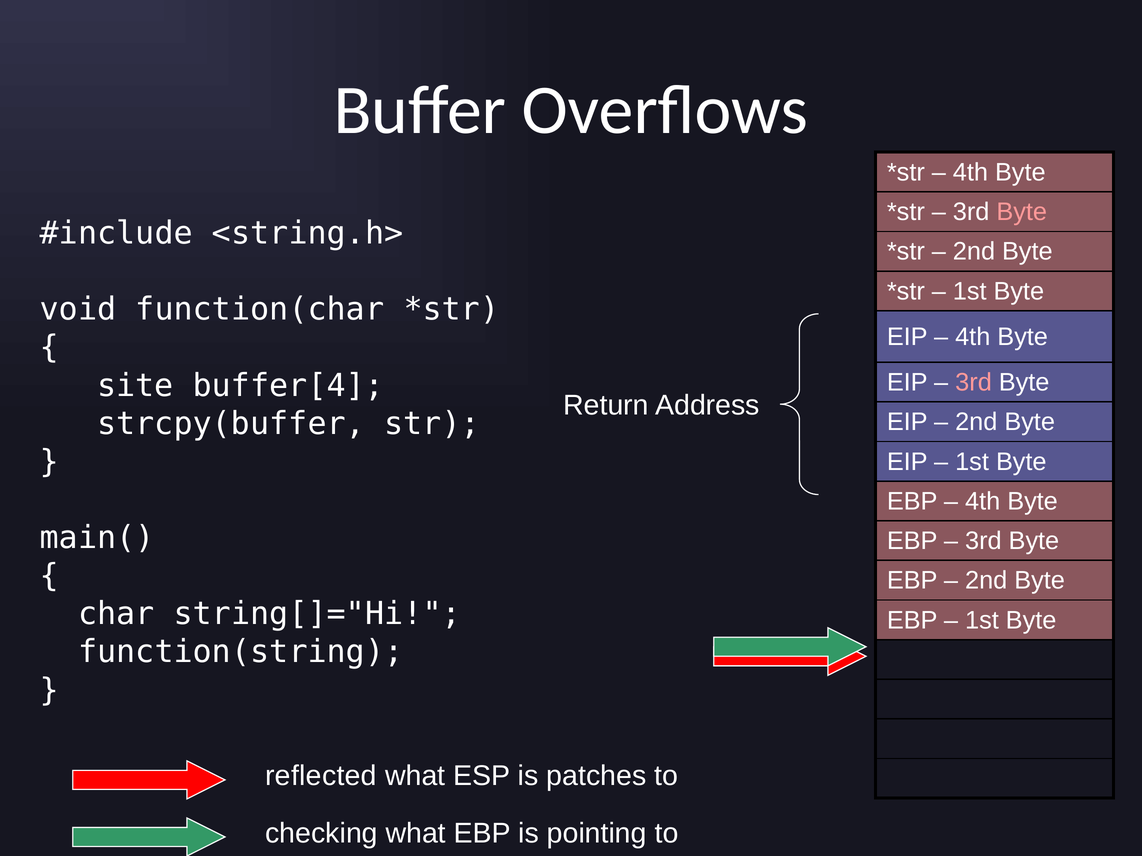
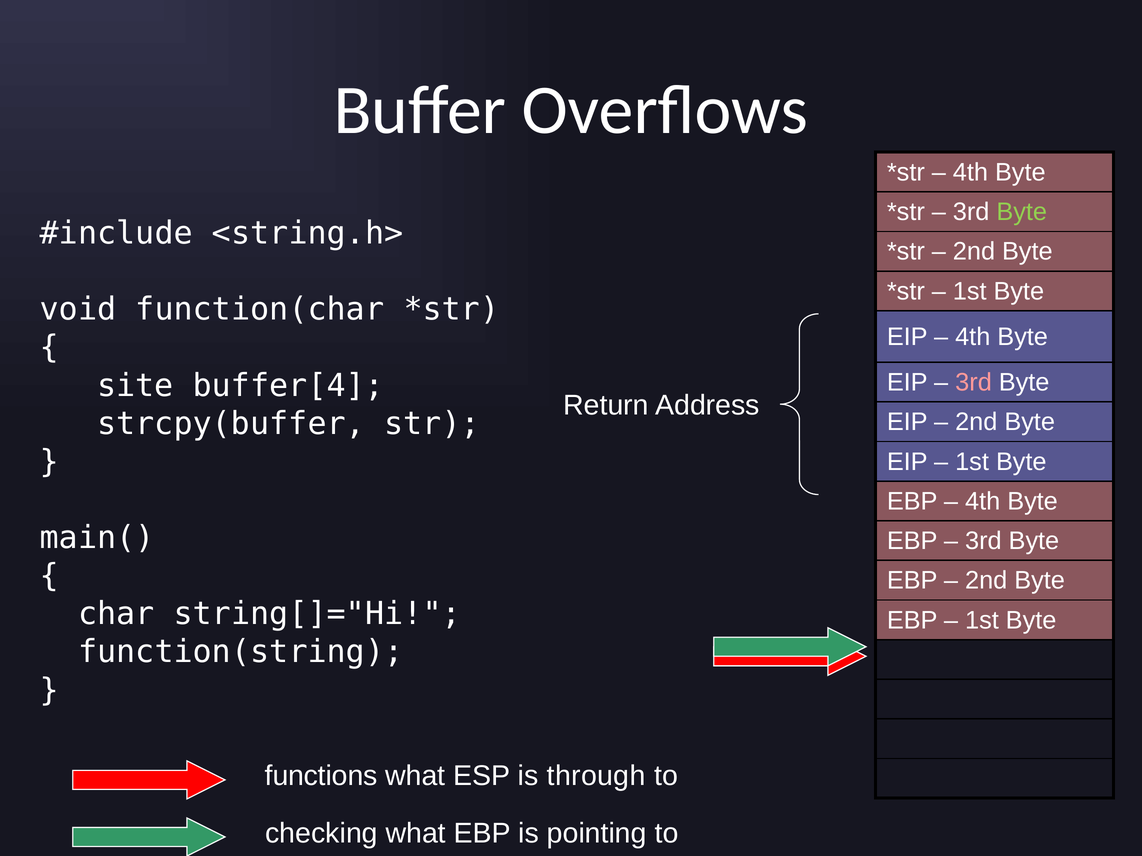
Byte at (1022, 212) colour: pink -> light green
reflected: reflected -> functions
patches: patches -> through
